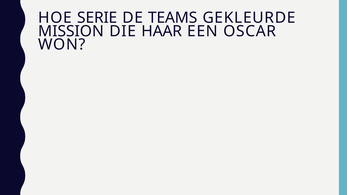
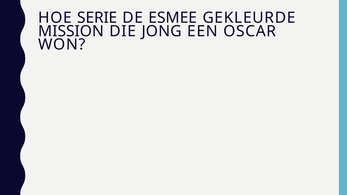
TEAMS: TEAMS -> ESMEE
HAAR: HAAR -> JONG
